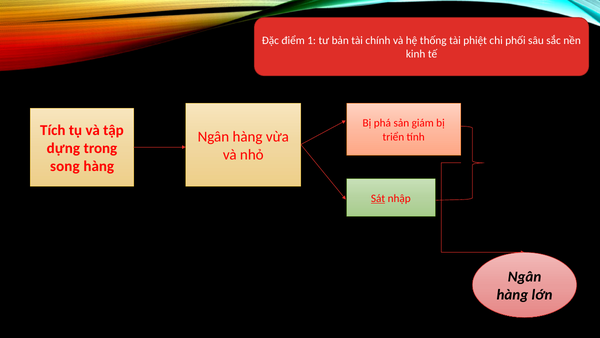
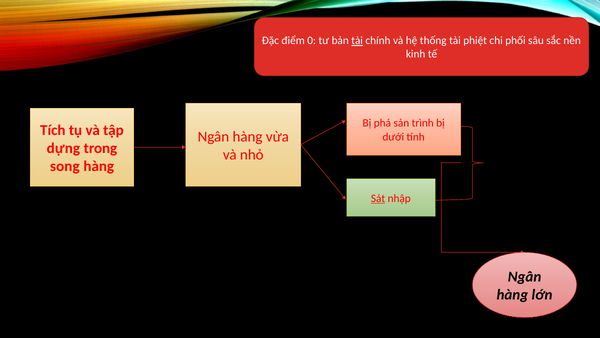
1: 1 -> 0
tài at (357, 41) underline: none -> present
giám: giám -> trình
triển: triển -> dưới
